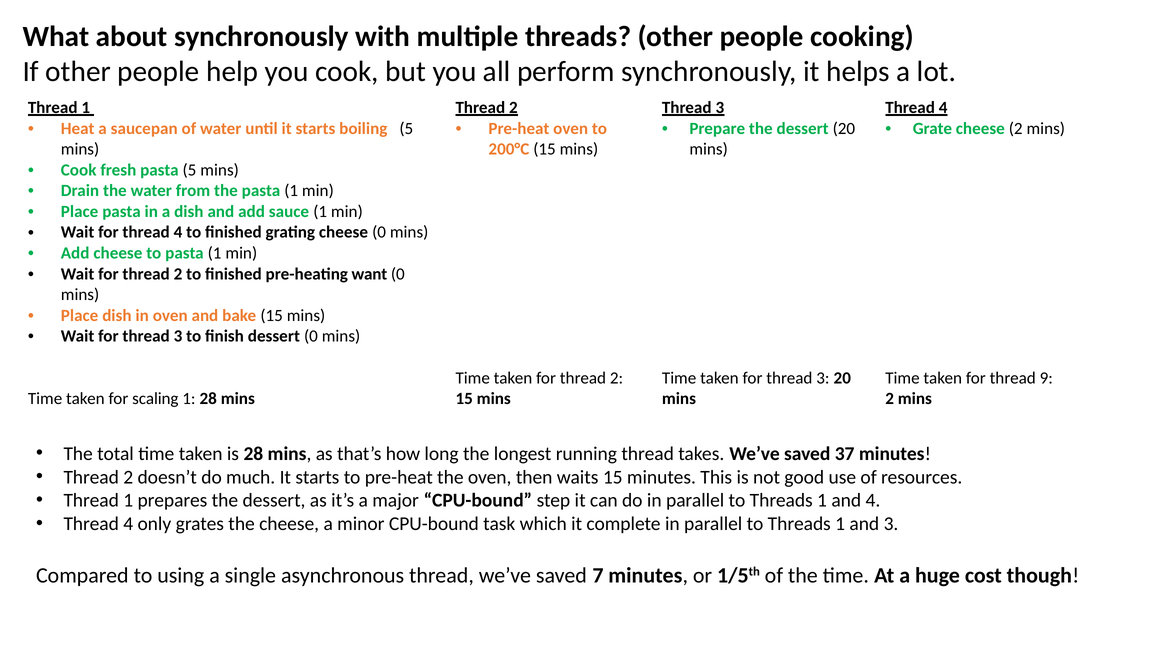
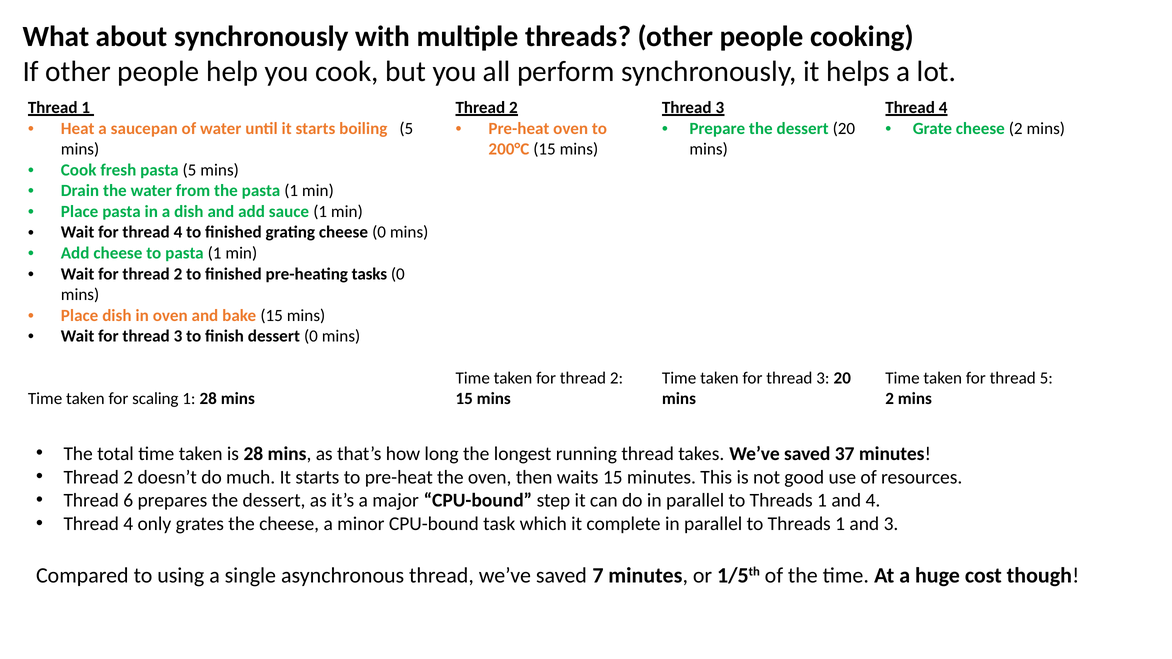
want: want -> tasks
thread 9: 9 -> 5
1 at (128, 501): 1 -> 6
